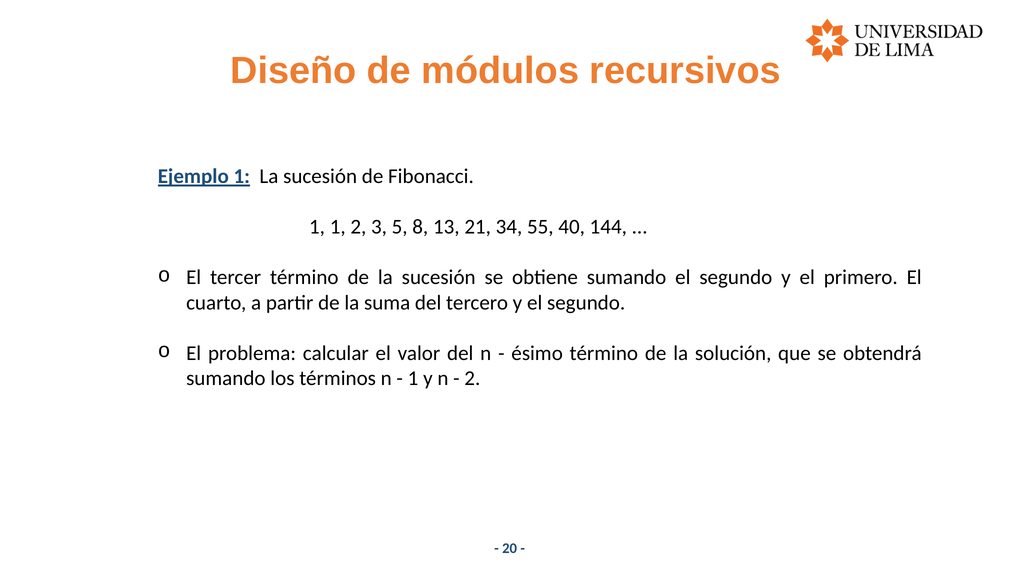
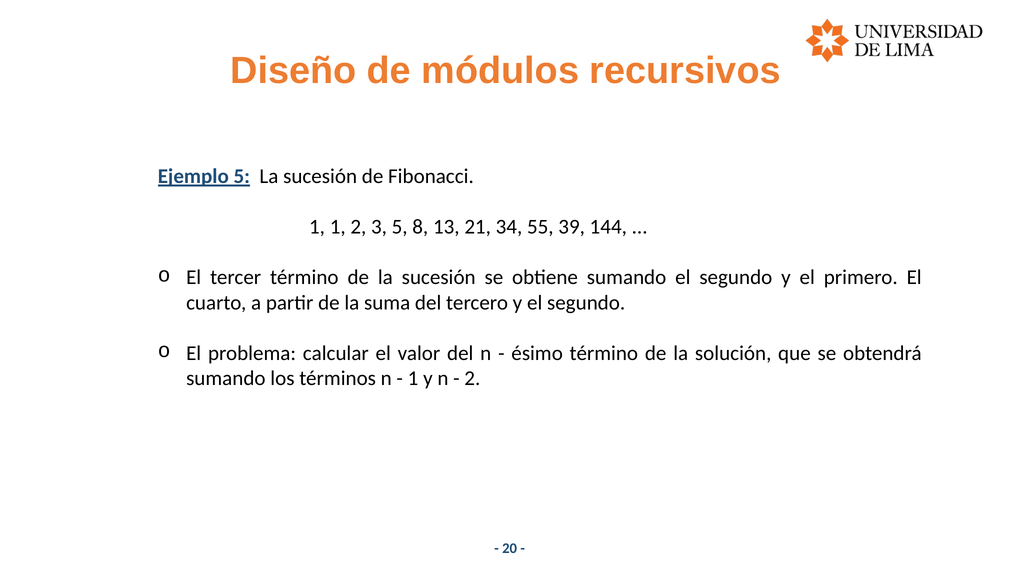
Ejemplo 1: 1 -> 5
40: 40 -> 39
